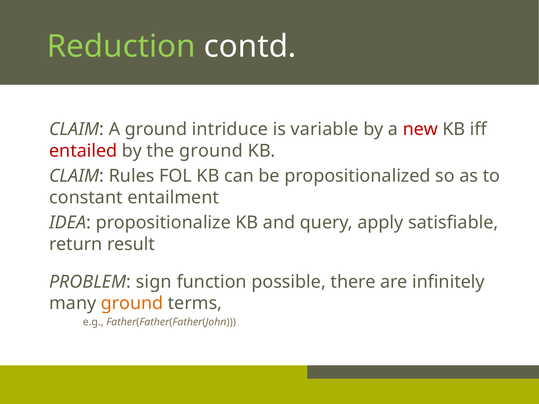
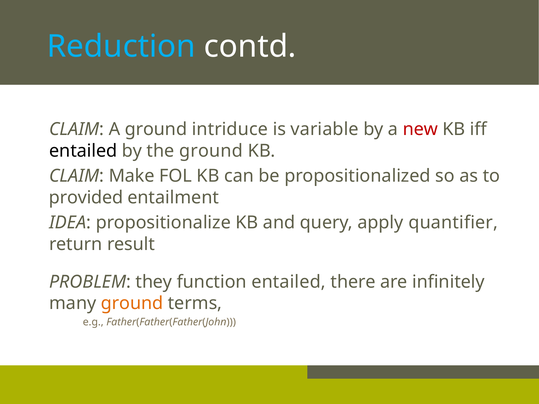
Reduction colour: light green -> light blue
entailed at (83, 151) colour: red -> black
Rules: Rules -> Make
constant: constant -> provided
satisfiable: satisfiable -> quantifier
sign: sign -> they
function possible: possible -> entailed
